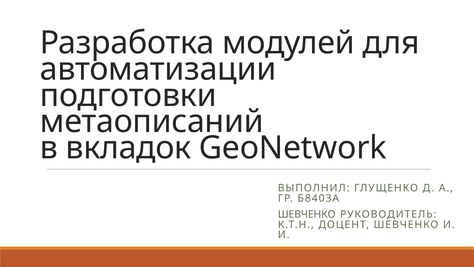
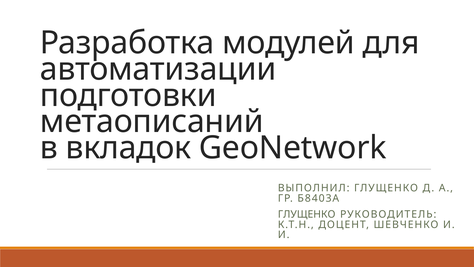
ШЕВЧЕНКО at (307, 214): ШЕВЧЕНКО -> ГЛУЩЕНКО
